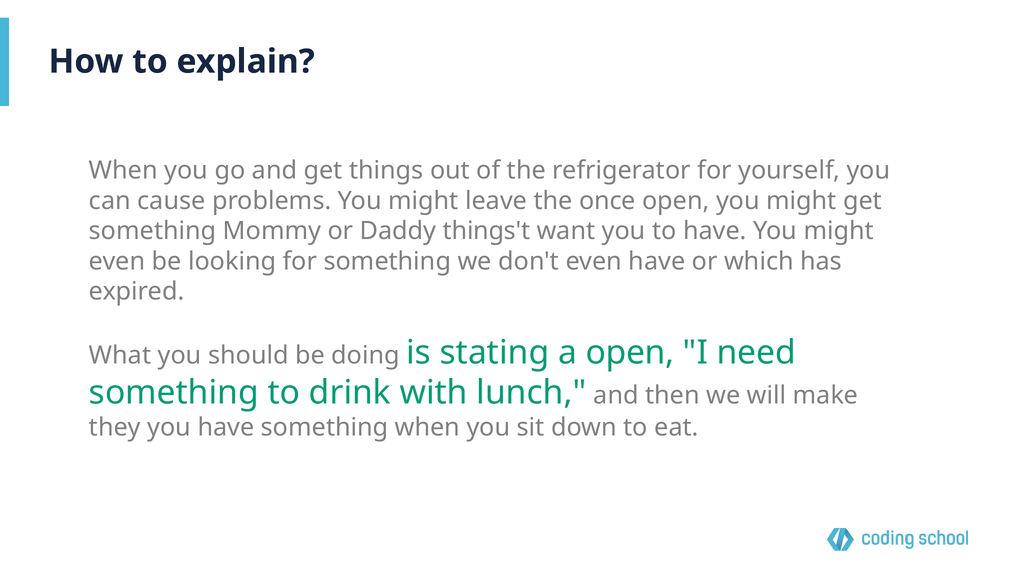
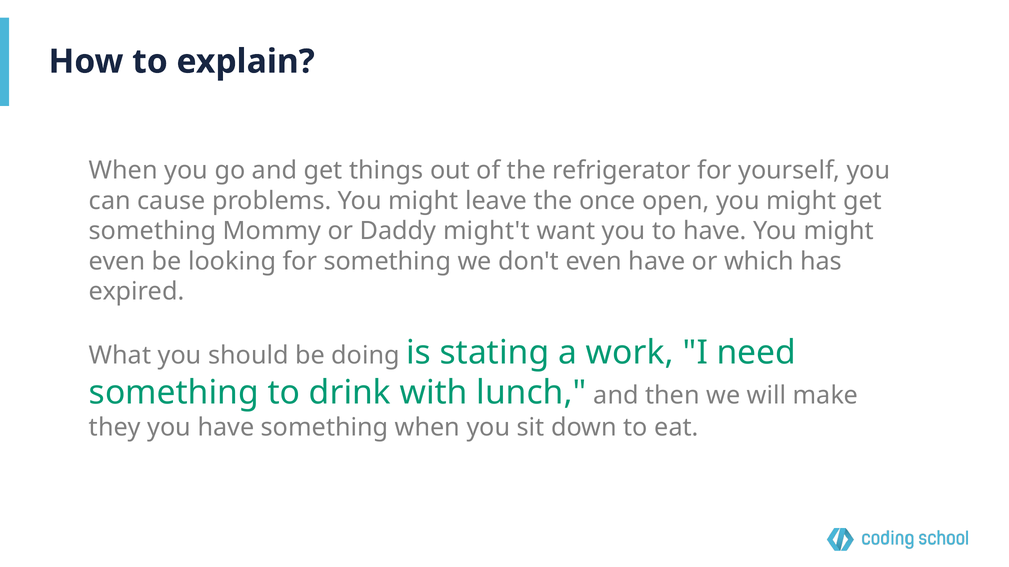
things't: things't -> might't
a open: open -> work
